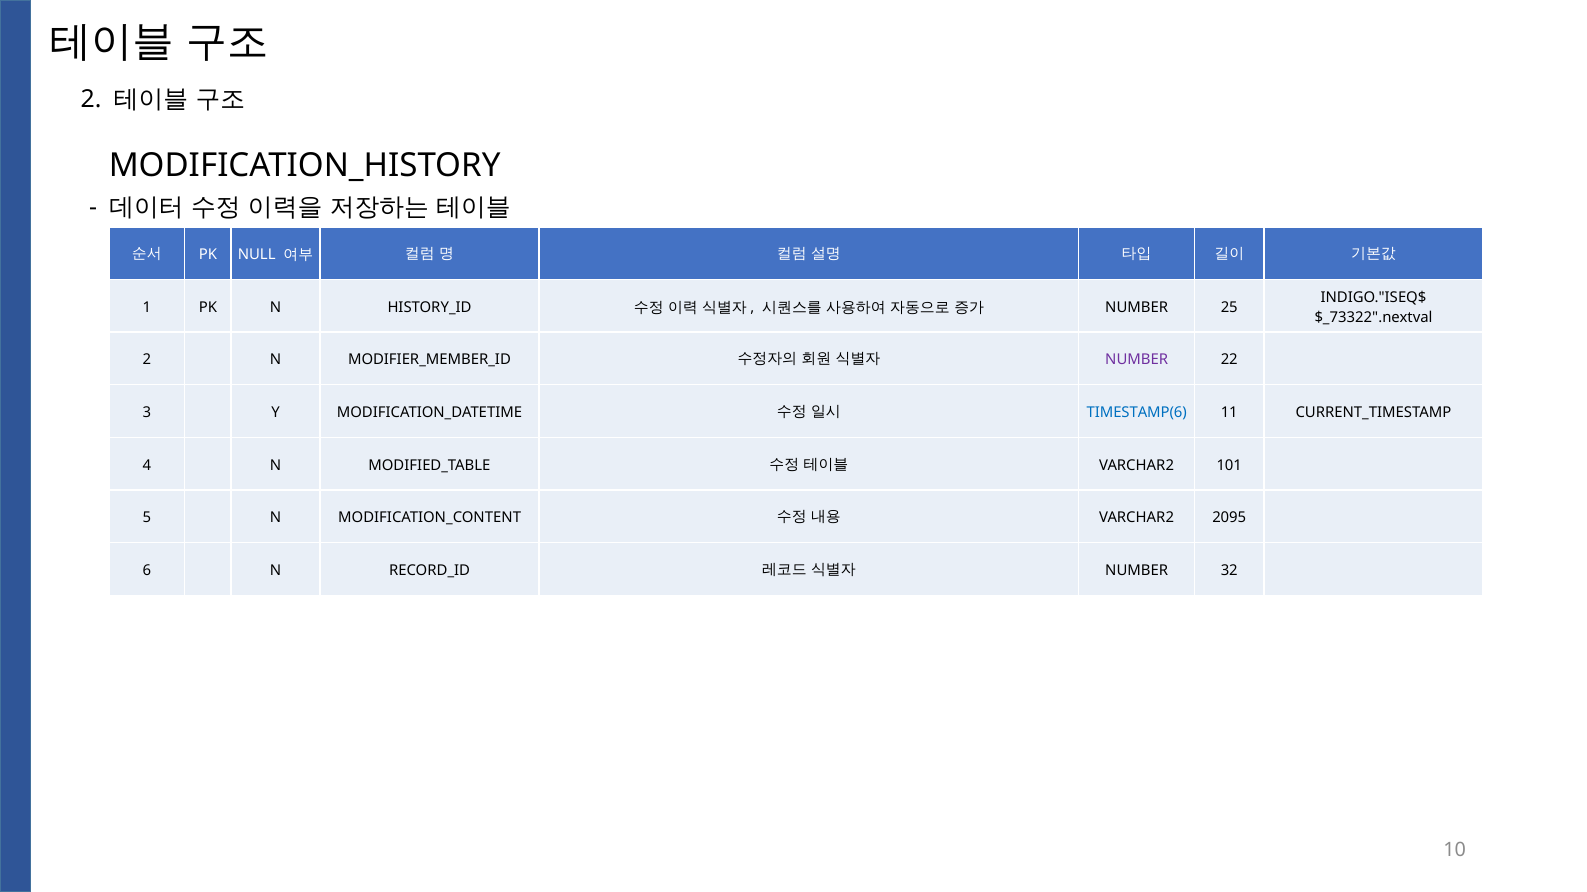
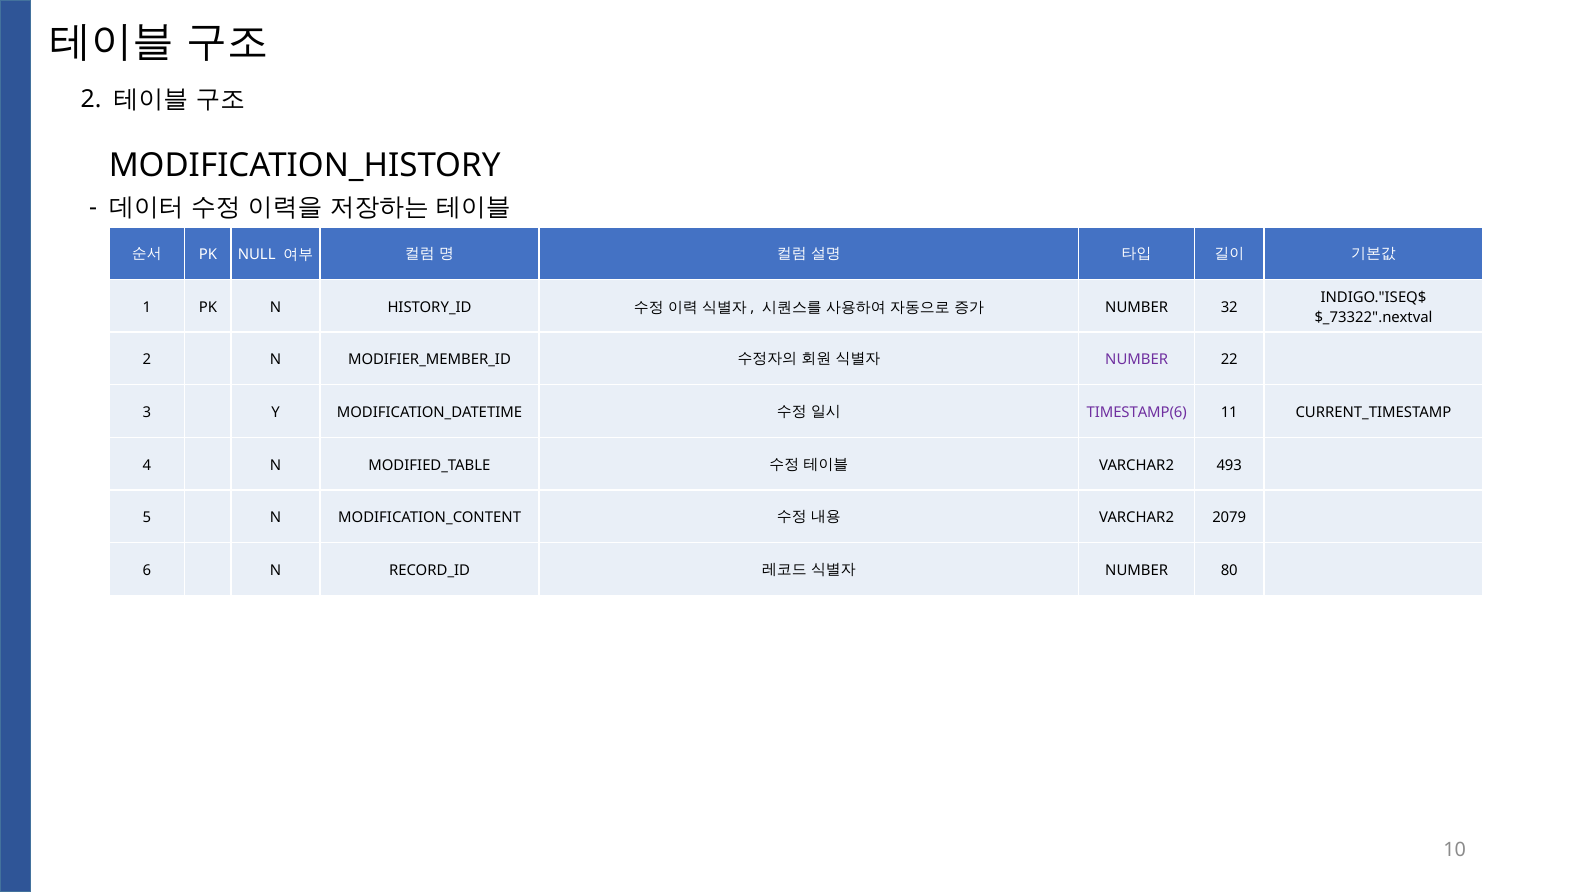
25: 25 -> 32
TIMESTAMP(6 colour: blue -> purple
101: 101 -> 493
2095: 2095 -> 2079
32: 32 -> 80
